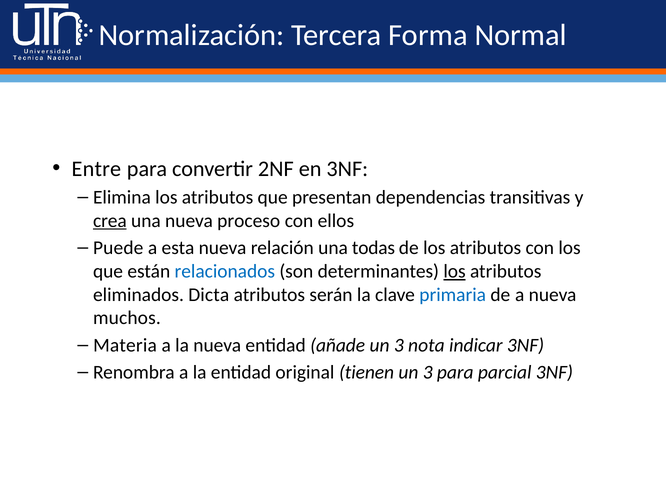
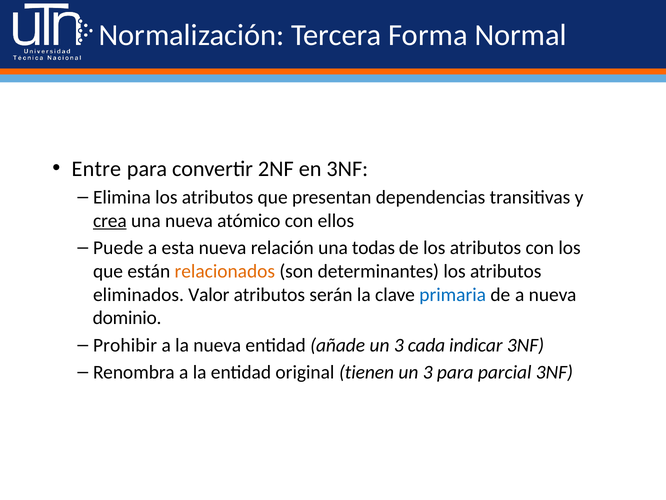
proceso: proceso -> atómico
relacionados colour: blue -> orange
los at (455, 271) underline: present -> none
Dicta: Dicta -> Valor
muchos: muchos -> dominio
Materia: Materia -> Prohibir
nota: nota -> cada
